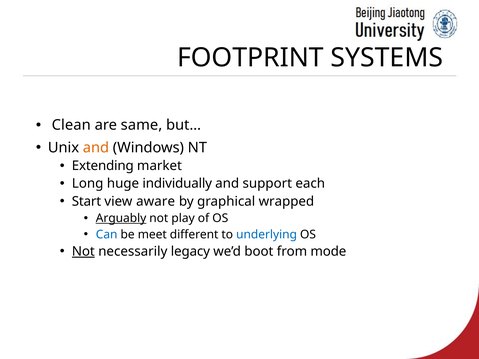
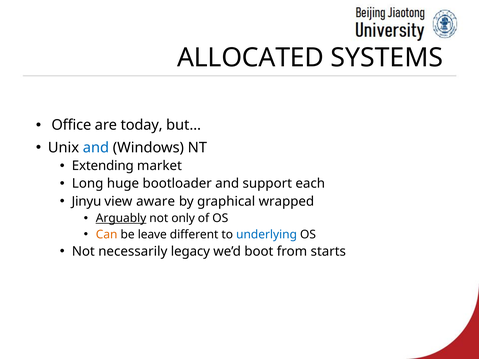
FOOTPRINT: FOOTPRINT -> ALLOCATED
Clean: Clean -> Office
same: same -> today
and at (96, 148) colour: orange -> blue
individually: individually -> bootloader
Start: Start -> Jinyu
play: play -> only
Can colour: blue -> orange
meet: meet -> leave
Not at (83, 252) underline: present -> none
mode: mode -> starts
